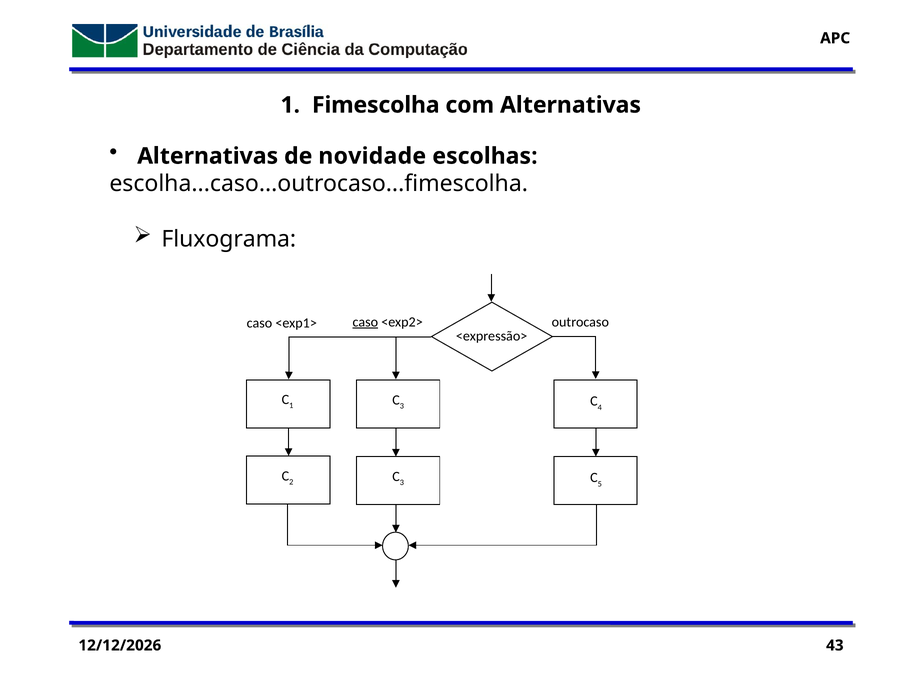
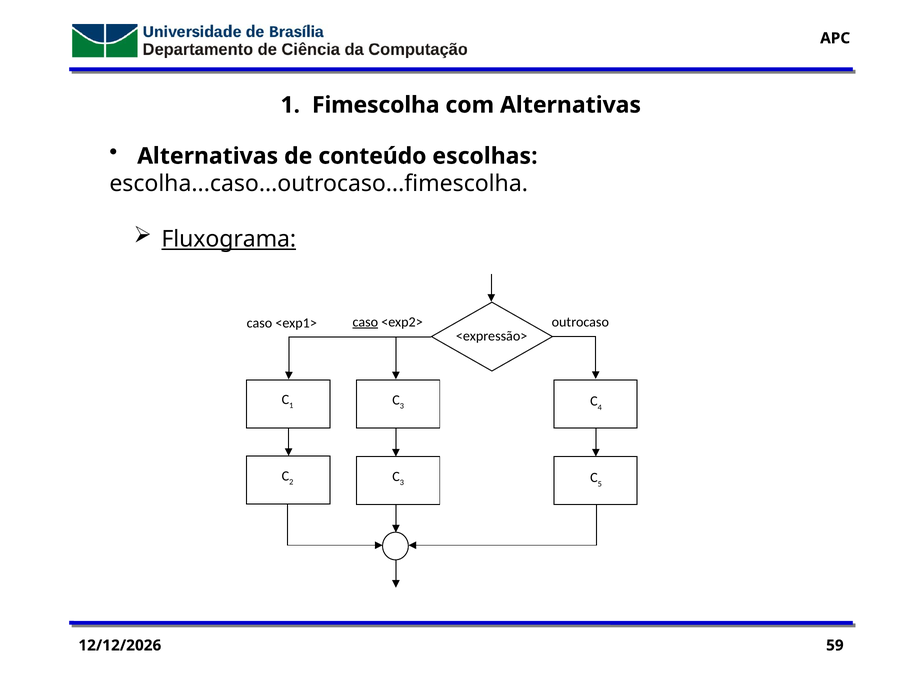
novidade: novidade -> conteúdo
Fluxograma underline: none -> present
43: 43 -> 59
